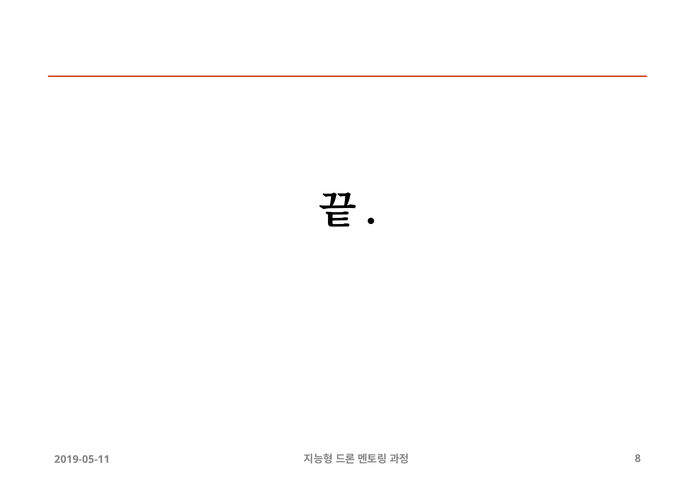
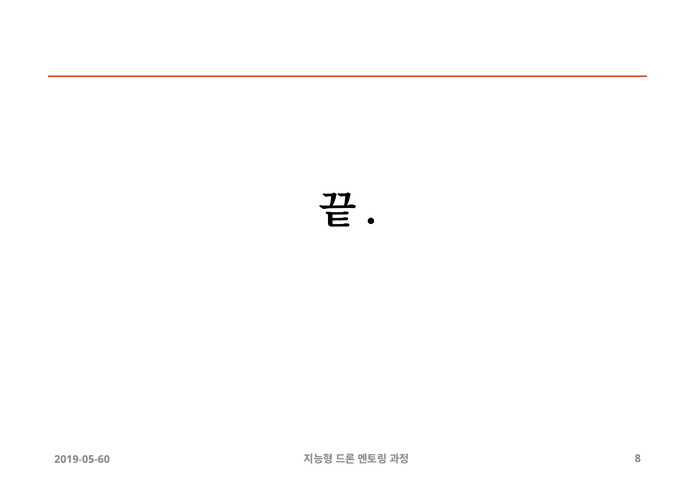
2019-05-11: 2019-05-11 -> 2019-05-60
